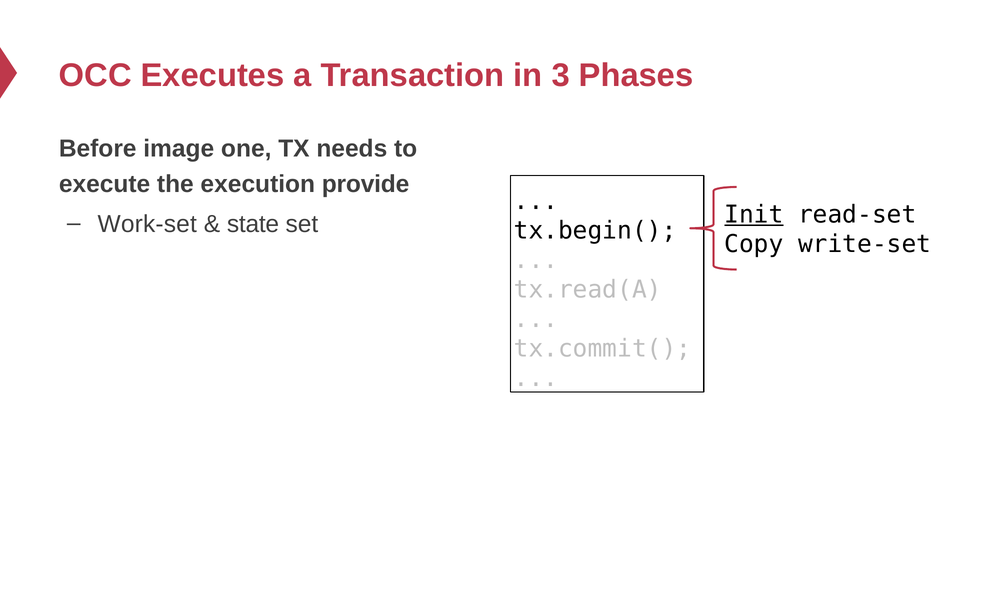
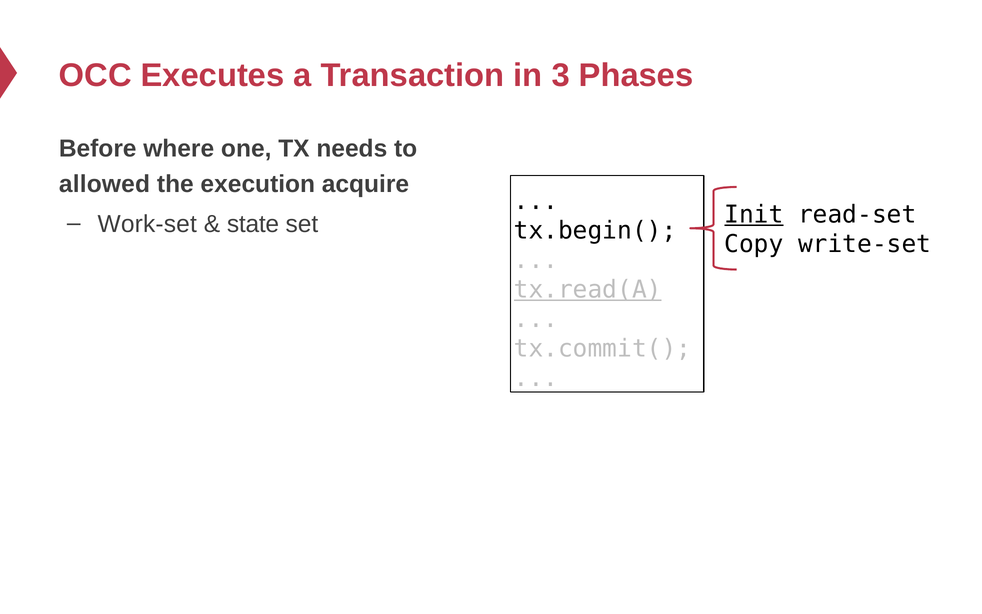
image: image -> where
execute: execute -> allowed
provide: provide -> acquire
tx.read(A underline: none -> present
